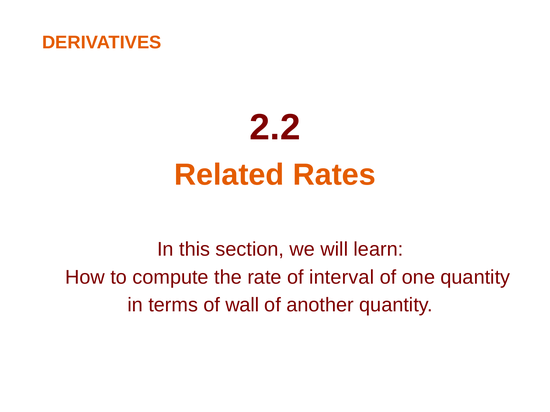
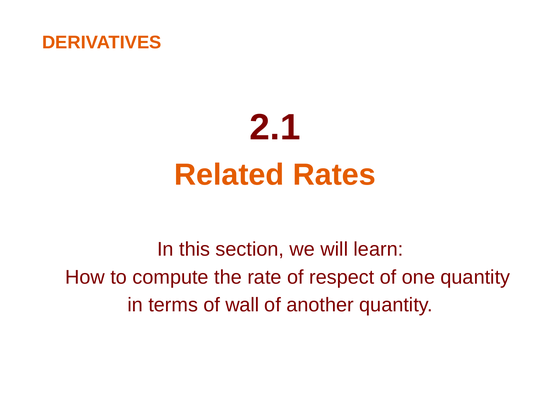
2.2: 2.2 -> 2.1
interval: interval -> respect
